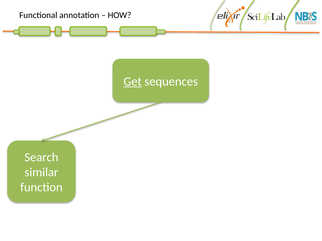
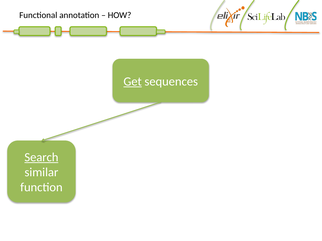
Search underline: none -> present
